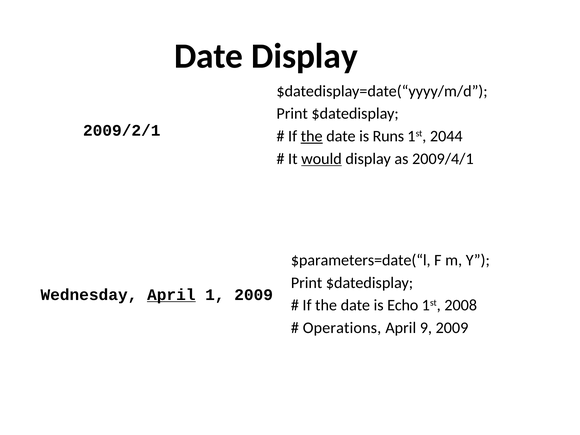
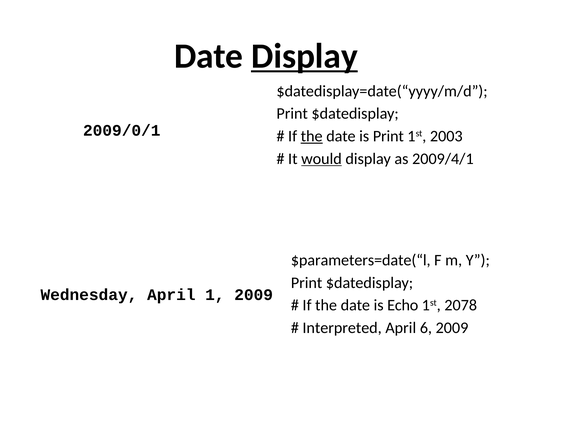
Display at (304, 56) underline: none -> present
2009/2/1: 2009/2/1 -> 2009/0/1
is Runs: Runs -> Print
2044: 2044 -> 2003
April at (171, 295) underline: present -> none
2008: 2008 -> 2078
Operations: Operations -> Interpreted
9: 9 -> 6
